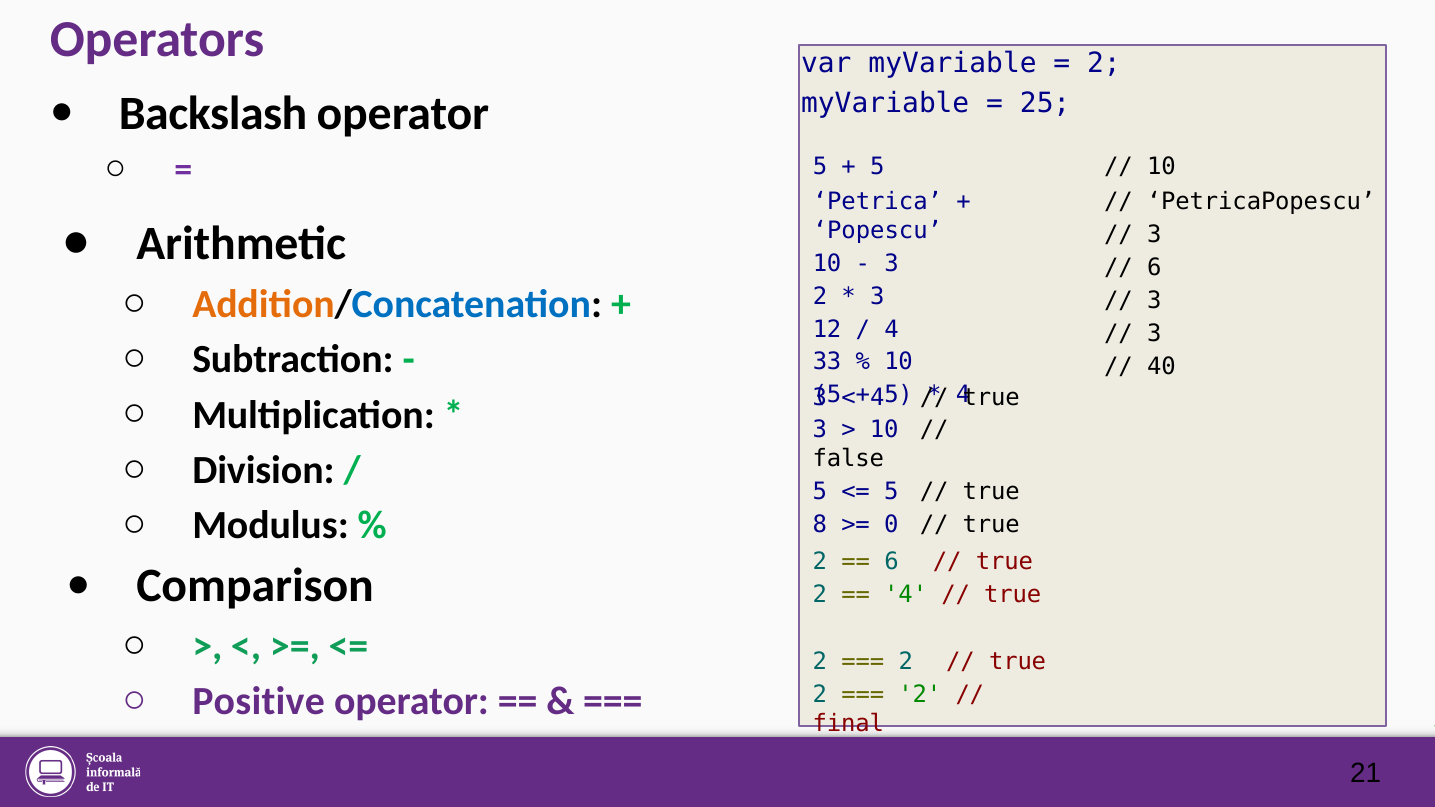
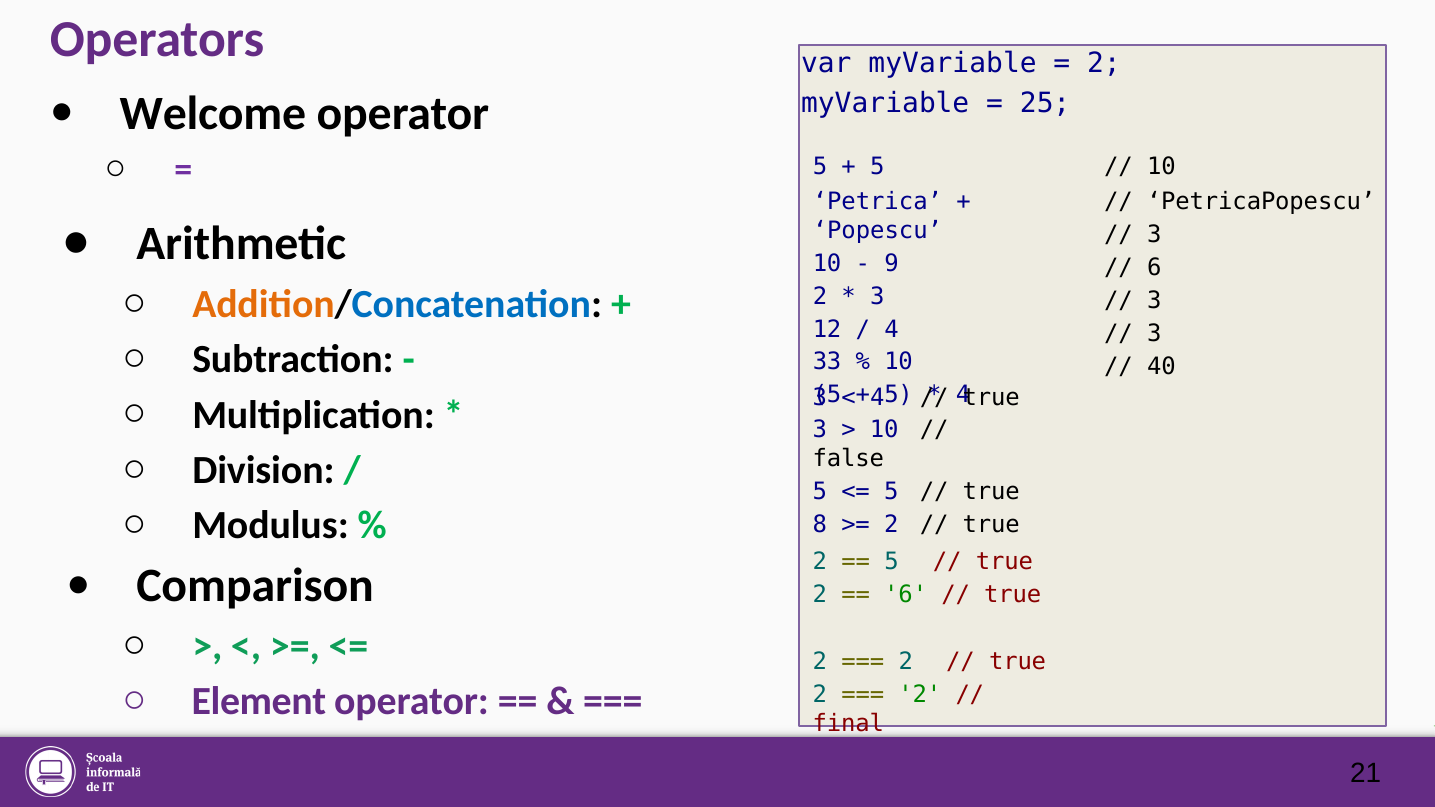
Backslash: Backslash -> Welcome
3 at (891, 264): 3 -> 9
0 at (891, 525): 0 -> 2
6 at (892, 562): 6 -> 5
4 at (906, 595): 4 -> 6
Positive: Positive -> Element
